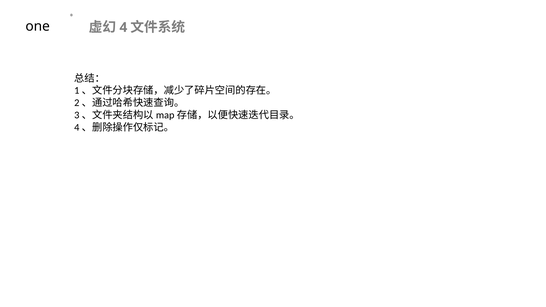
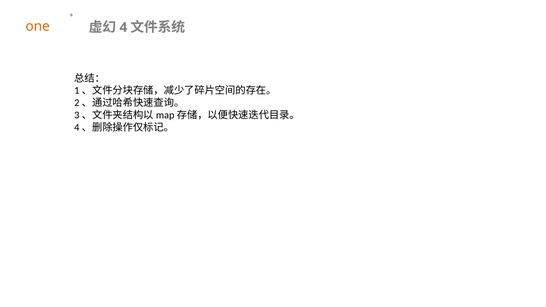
one colour: black -> orange
